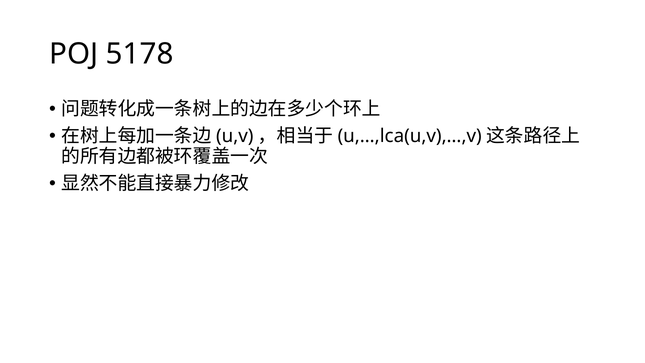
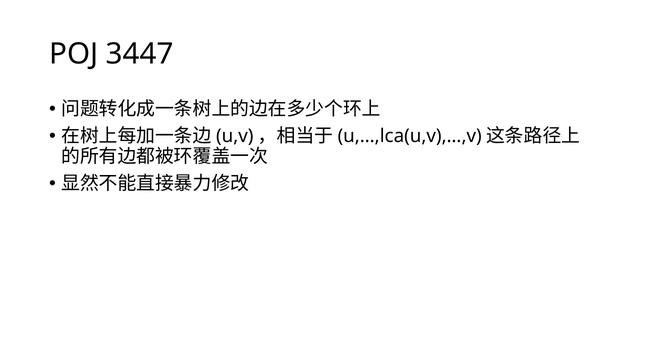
5178: 5178 -> 3447
